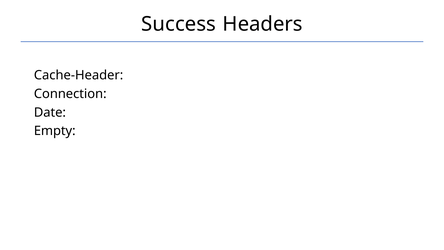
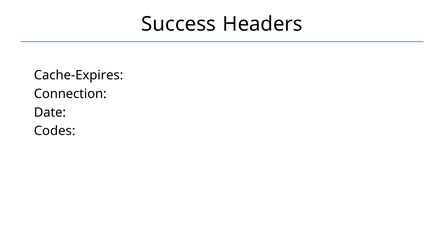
Cache-Header: Cache-Header -> Cache-Expires
Empty: Empty -> Codes
